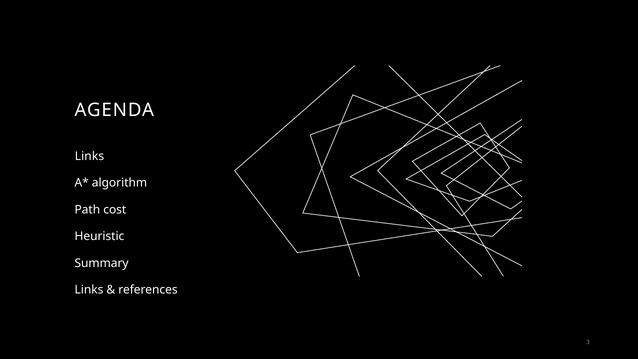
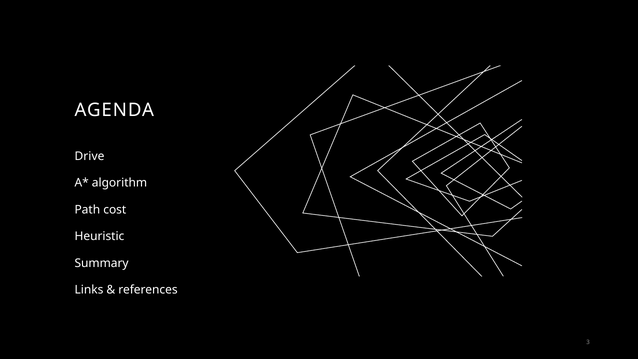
Links at (89, 156): Links -> Drive
